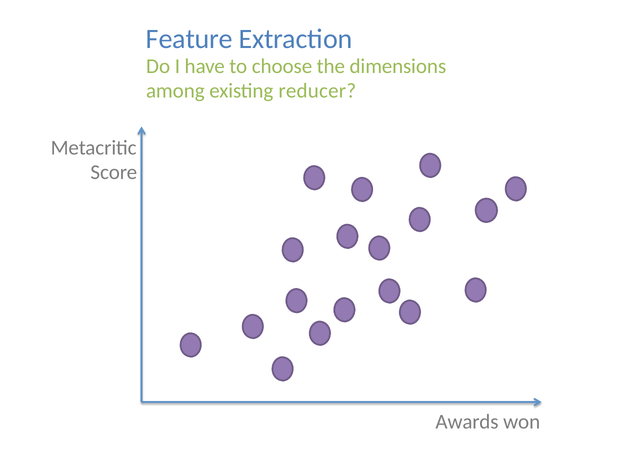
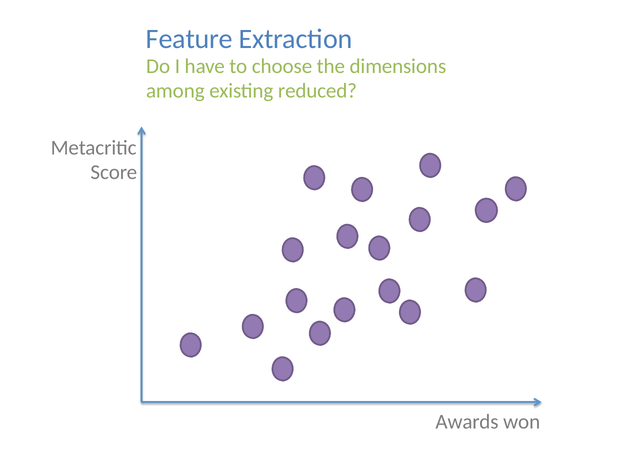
reducer: reducer -> reduced
